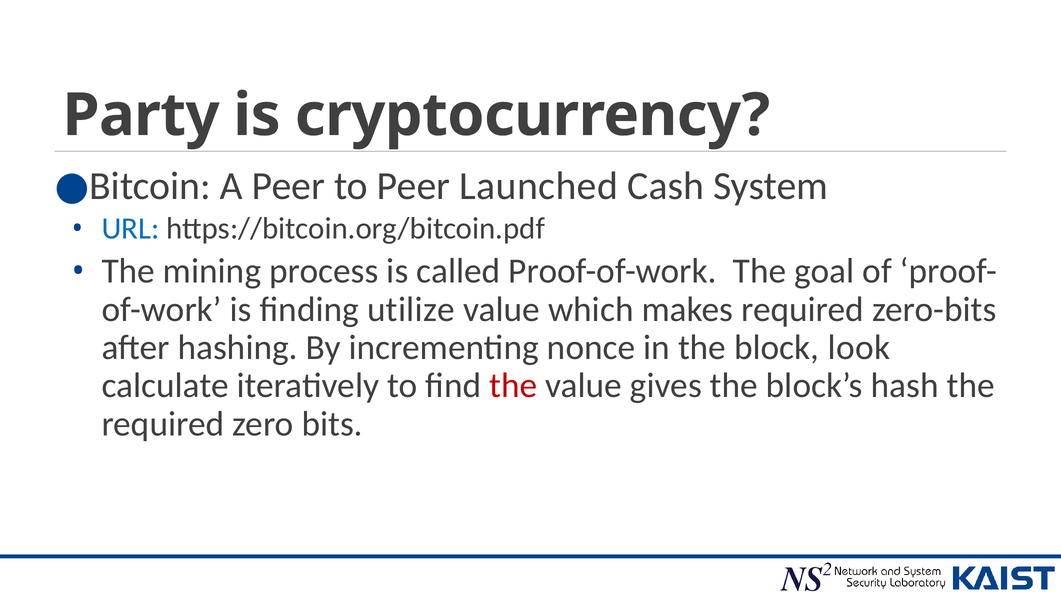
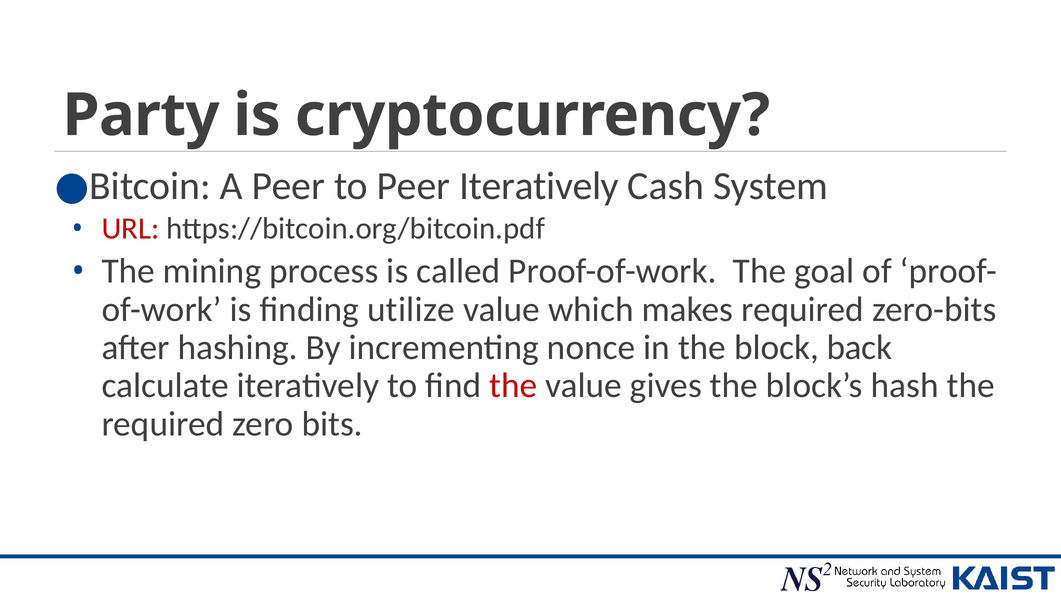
Peer Launched: Launched -> Iteratively
URL colour: blue -> red
look: look -> back
